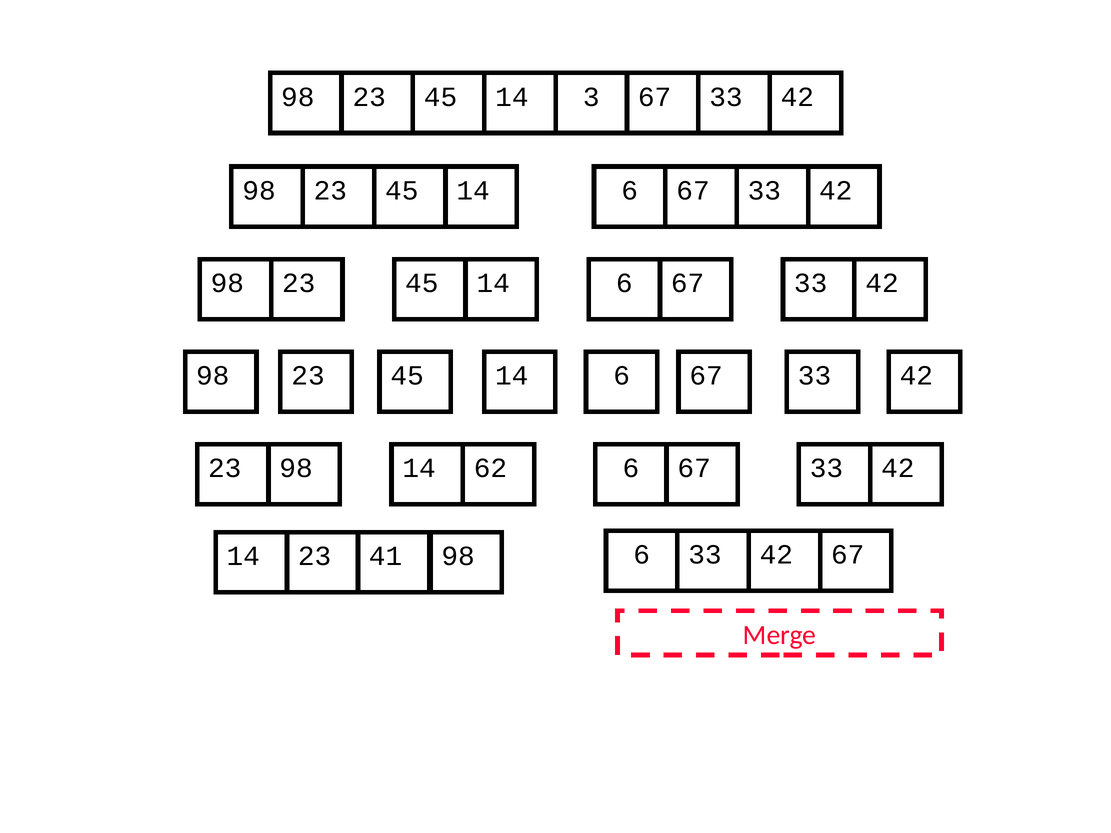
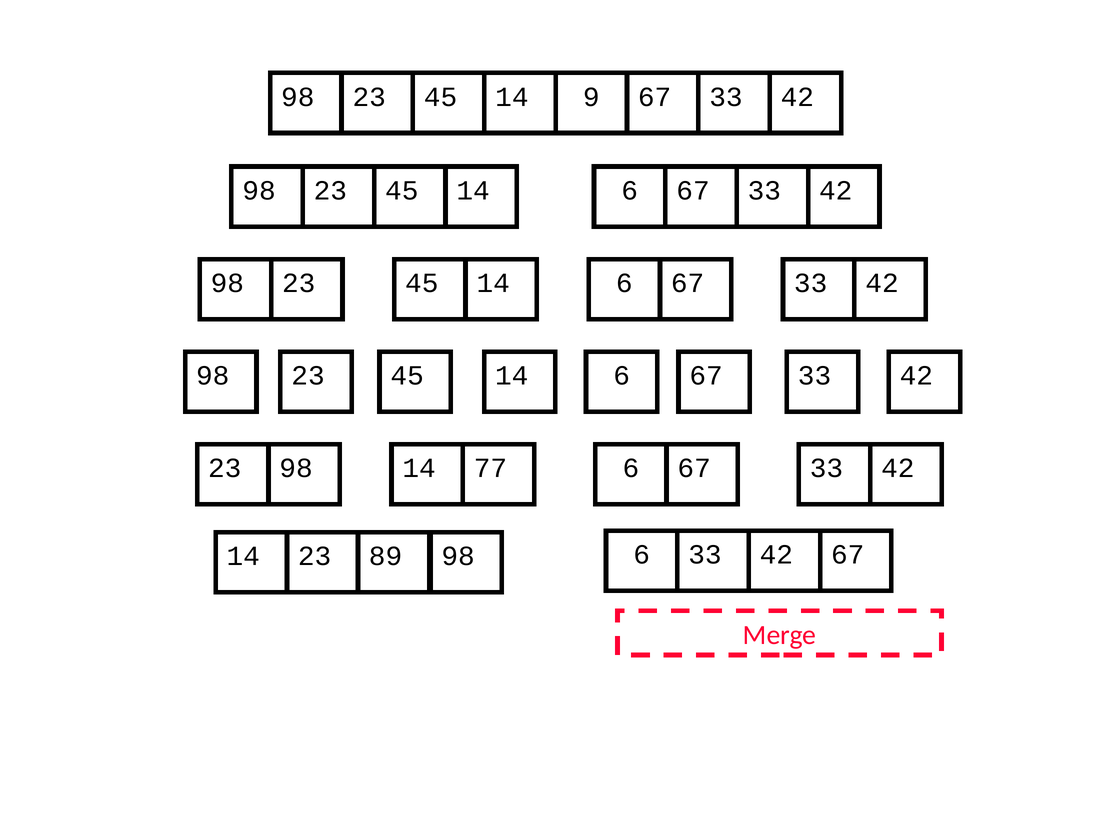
3: 3 -> 9
62: 62 -> 77
41: 41 -> 89
